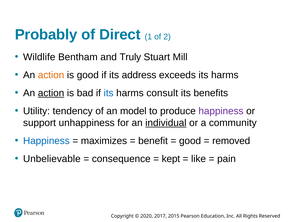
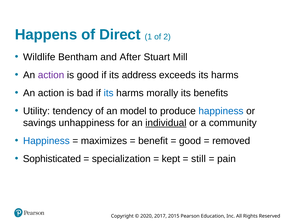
Probably: Probably -> Happens
Truly: Truly -> After
action at (51, 75) colour: orange -> purple
action at (51, 93) underline: present -> none
consult: consult -> morally
happiness at (221, 111) colour: purple -> blue
support: support -> savings
Unbelievable: Unbelievable -> Sophisticated
consequence: consequence -> specialization
like: like -> still
